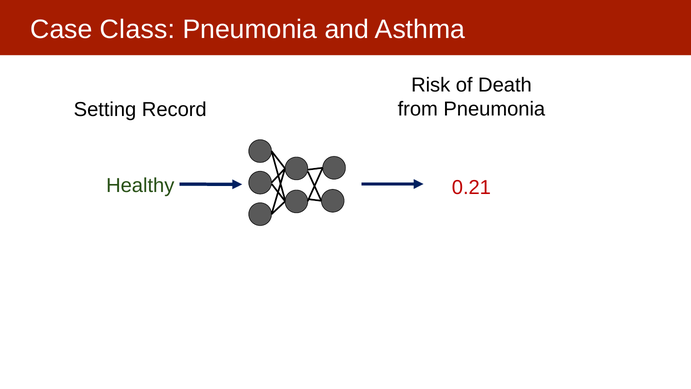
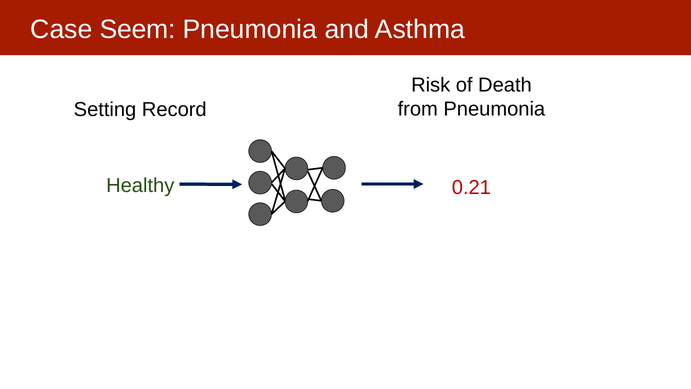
Class: Class -> Seem
